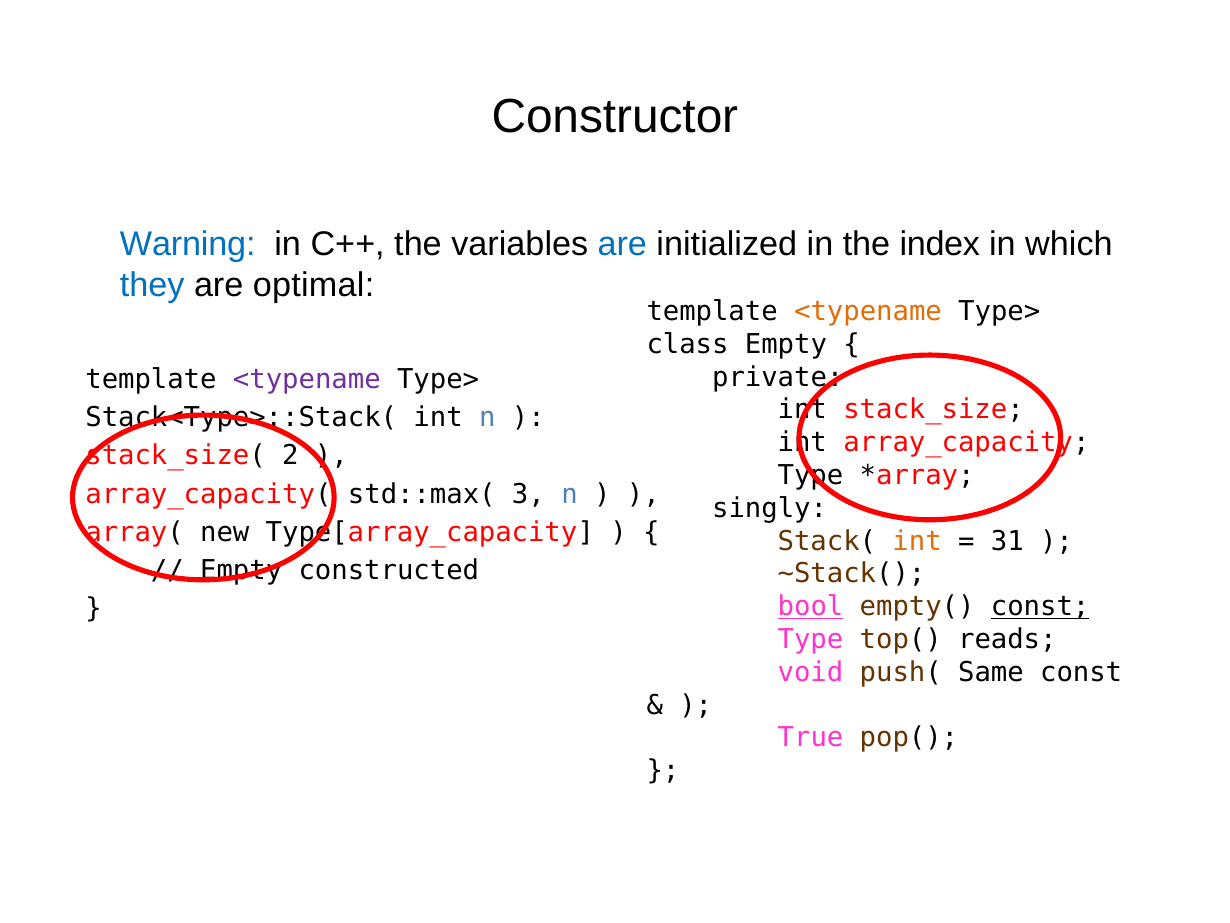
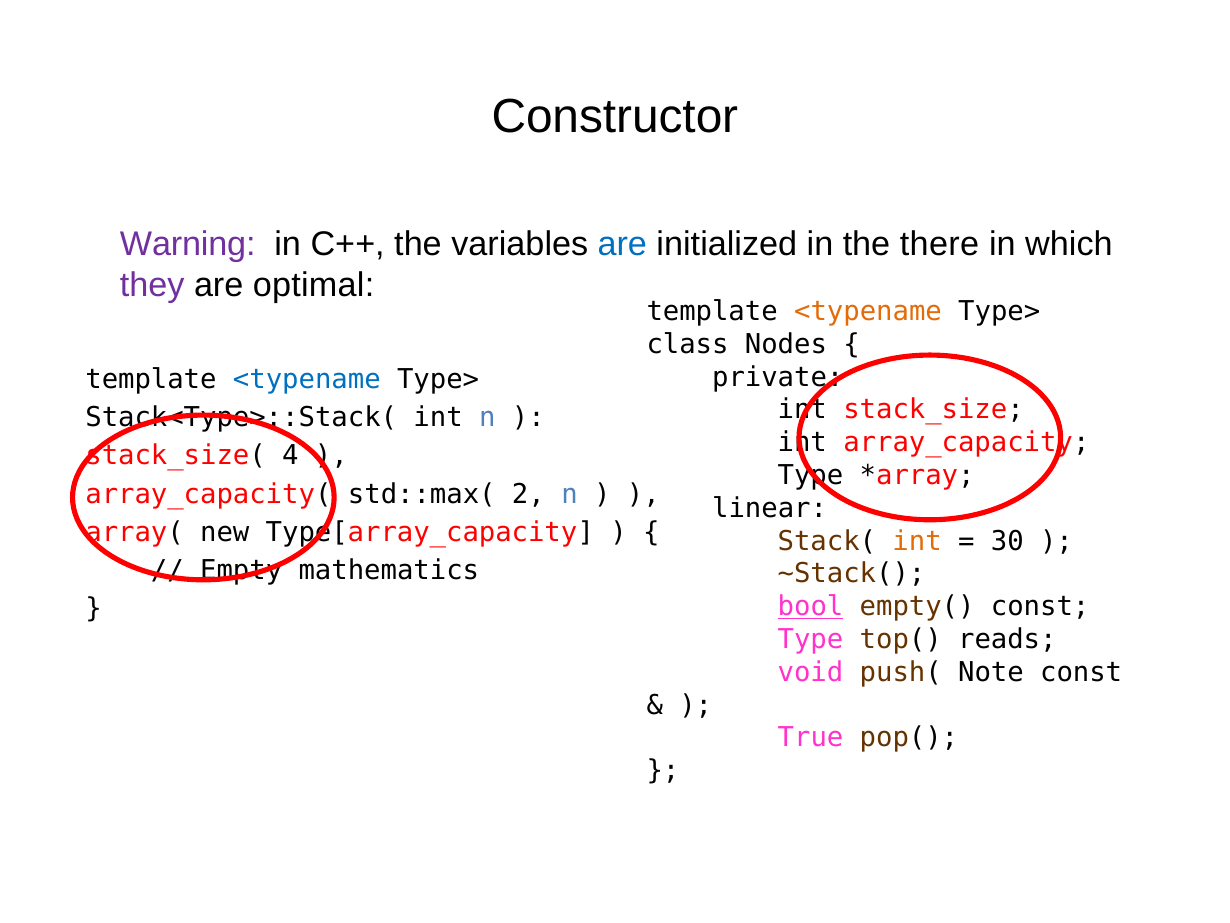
Warning colour: blue -> purple
index: index -> there
they colour: blue -> purple
class Empty: Empty -> Nodes
<typename at (307, 379) colour: purple -> blue
2: 2 -> 4
3: 3 -> 2
singly: singly -> linear
31: 31 -> 30
constructed: constructed -> mathematics
const at (1040, 606) underline: present -> none
Same: Same -> Note
